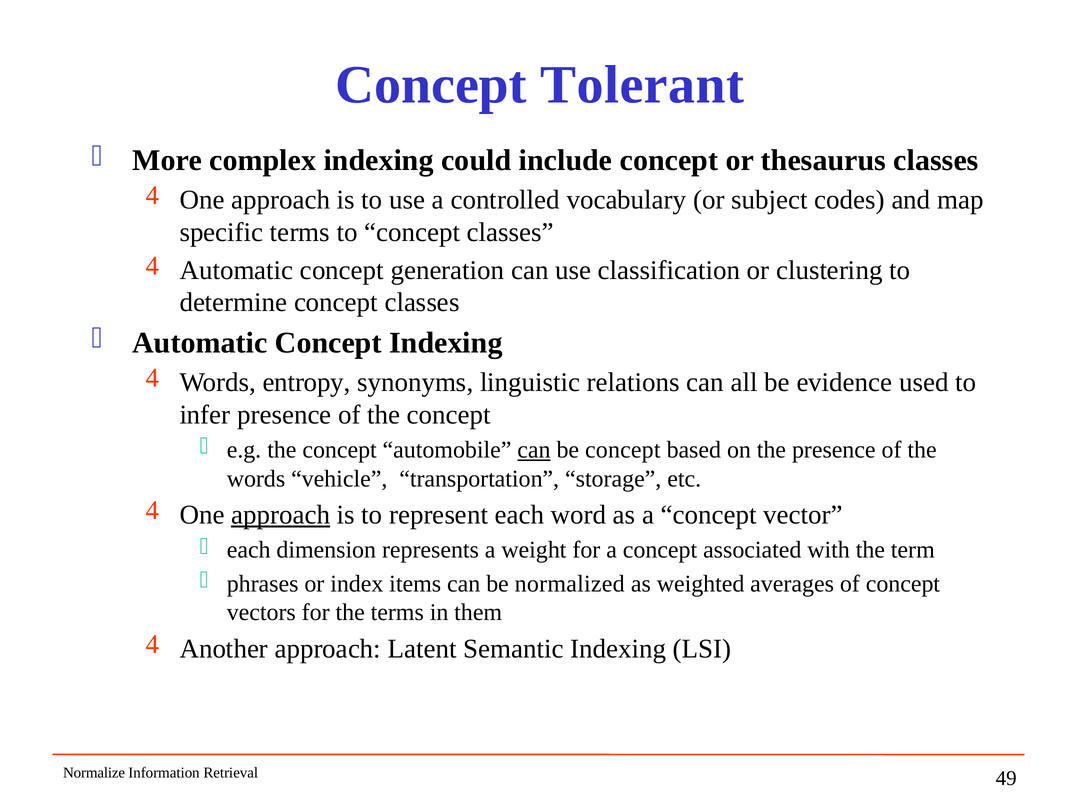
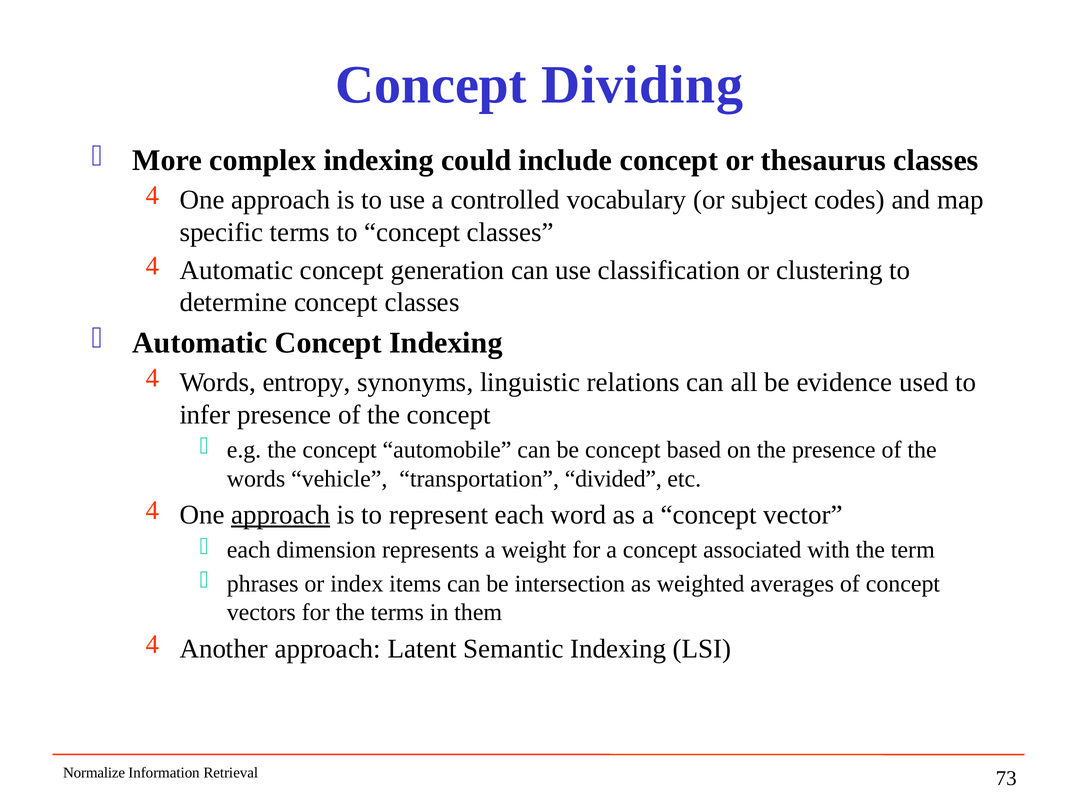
Tolerant: Tolerant -> Dividing
can at (534, 450) underline: present -> none
storage: storage -> divided
normalized: normalized -> intersection
49: 49 -> 73
